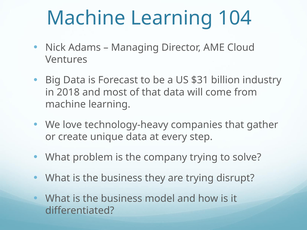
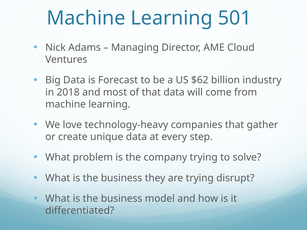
104: 104 -> 501
$31: $31 -> $62
